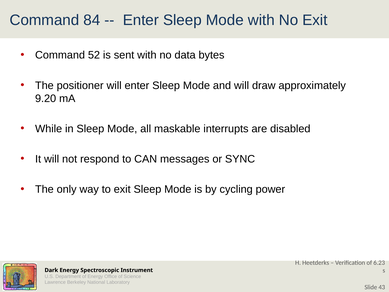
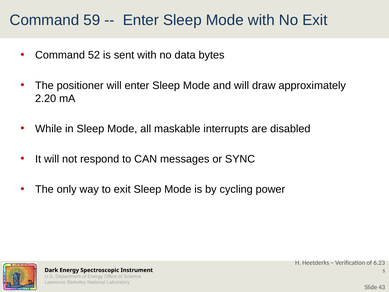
84: 84 -> 59
9.20: 9.20 -> 2.20
